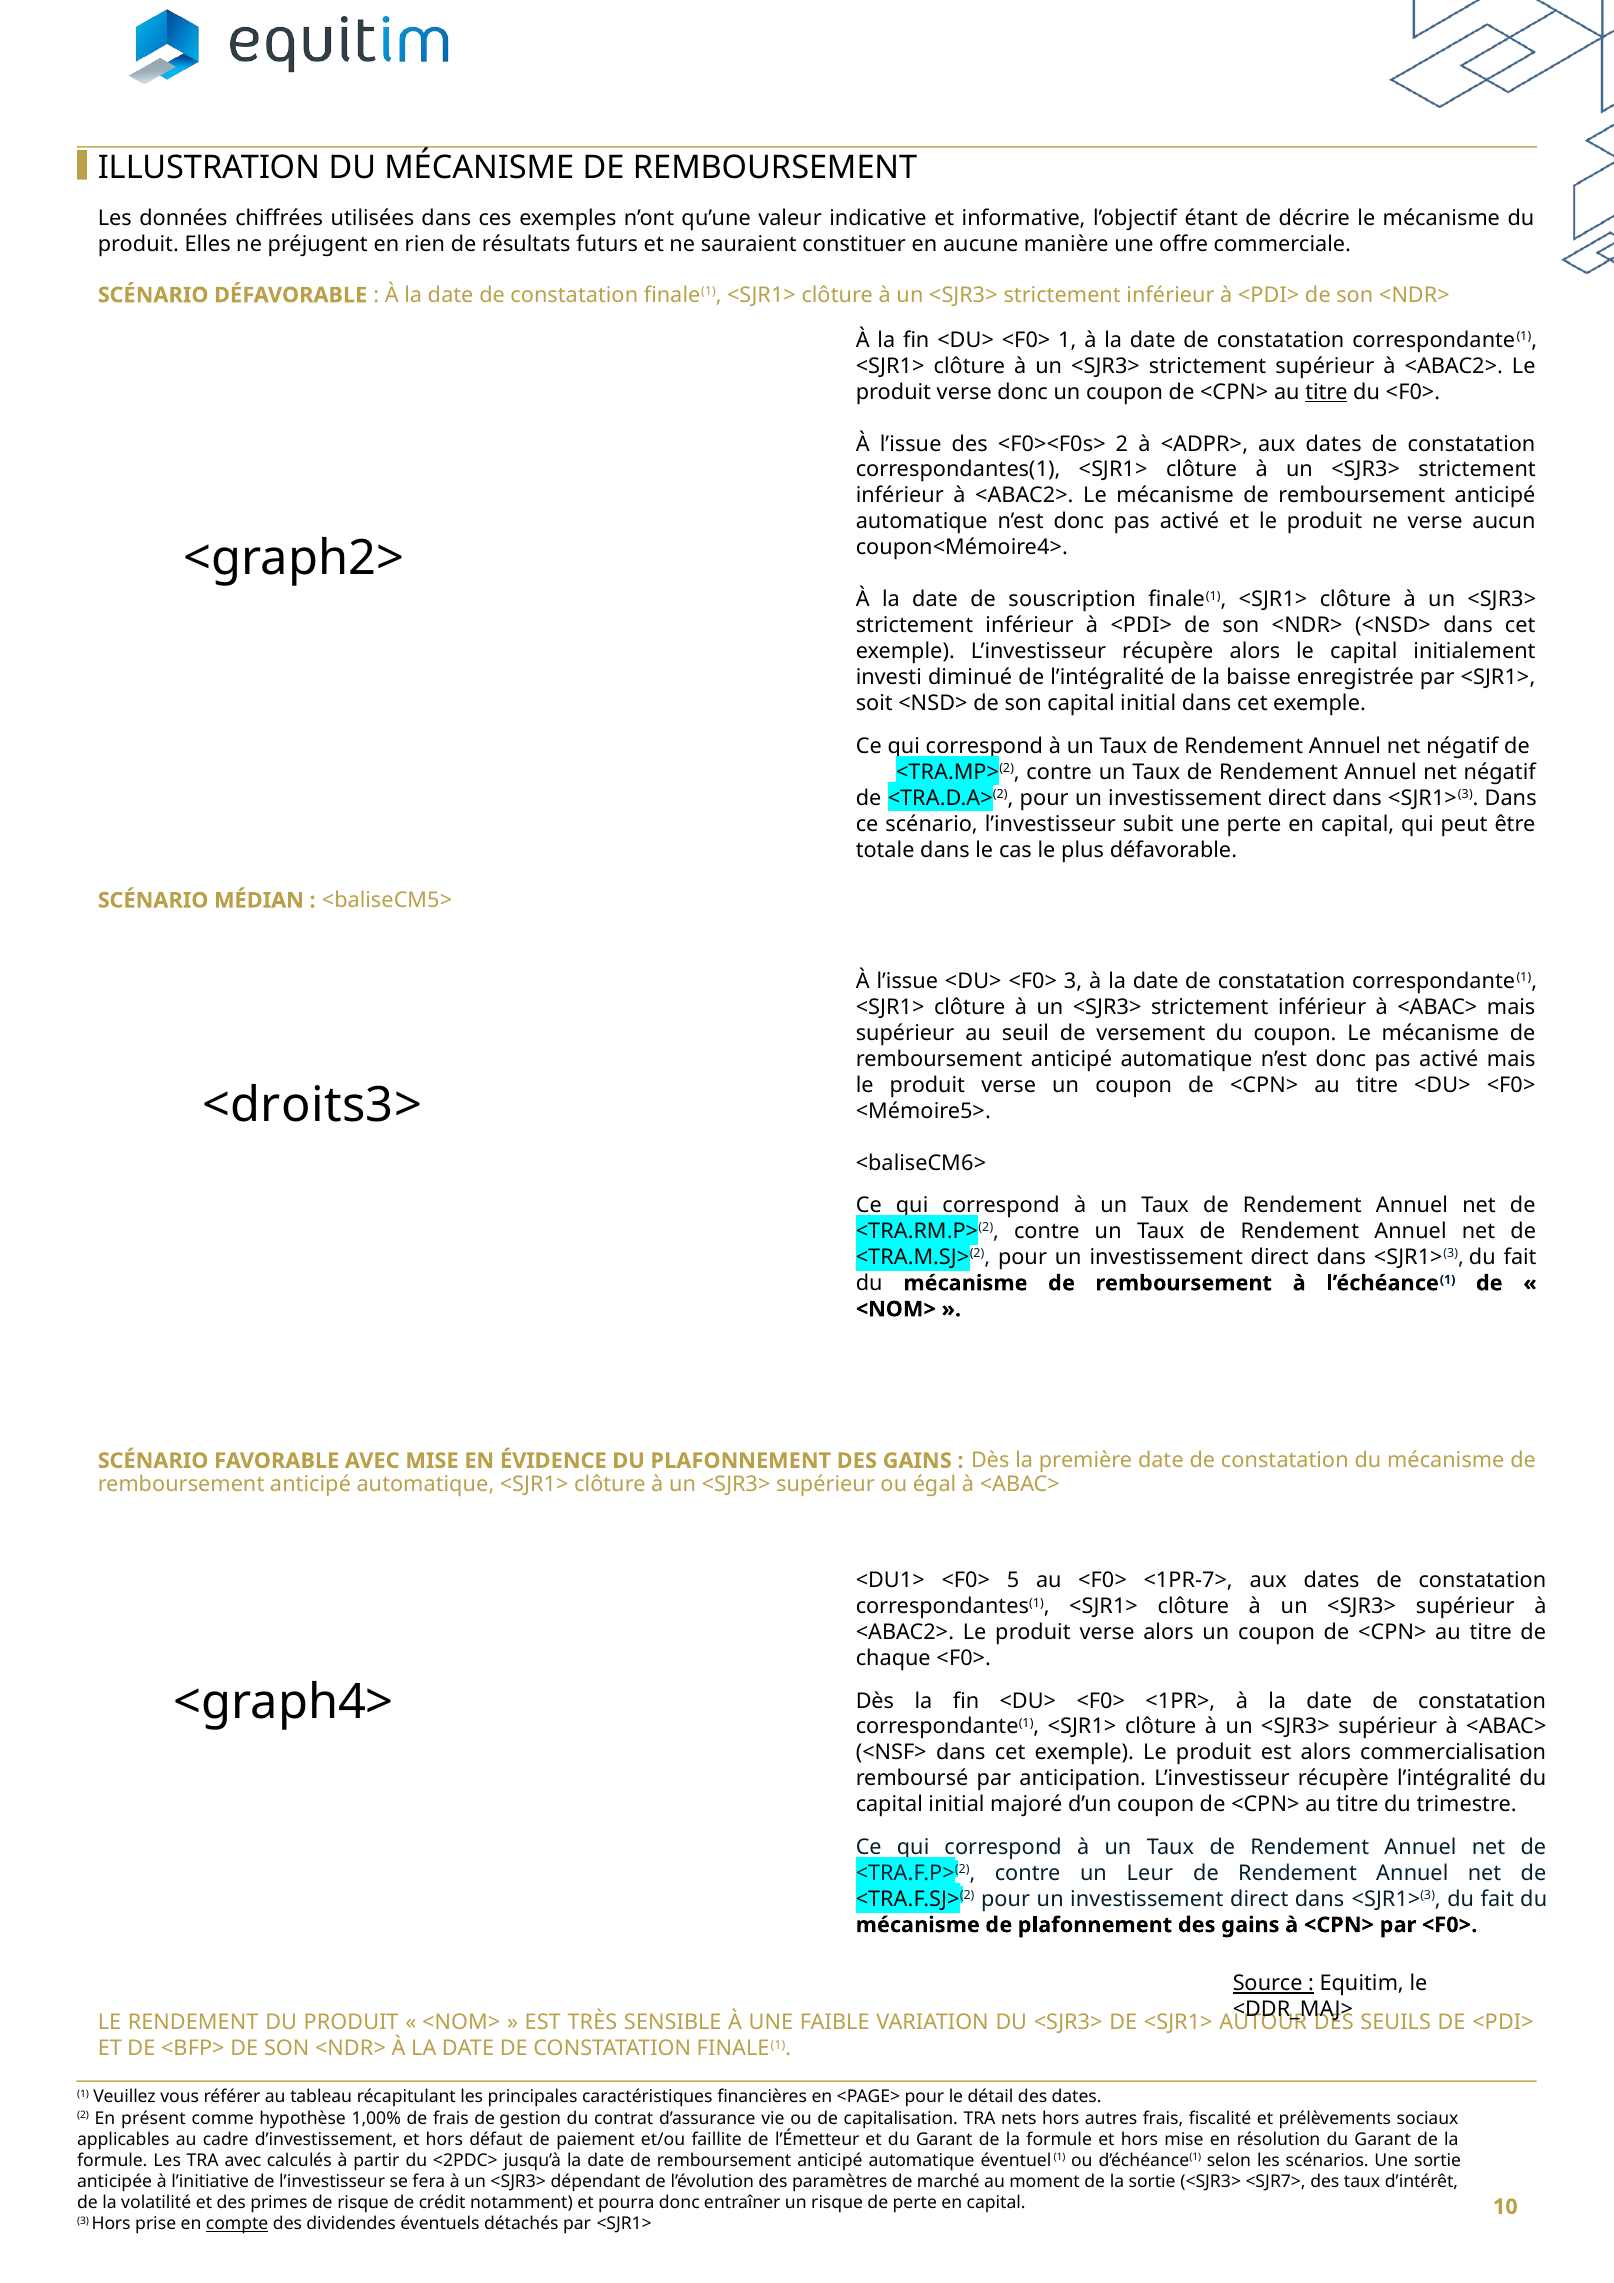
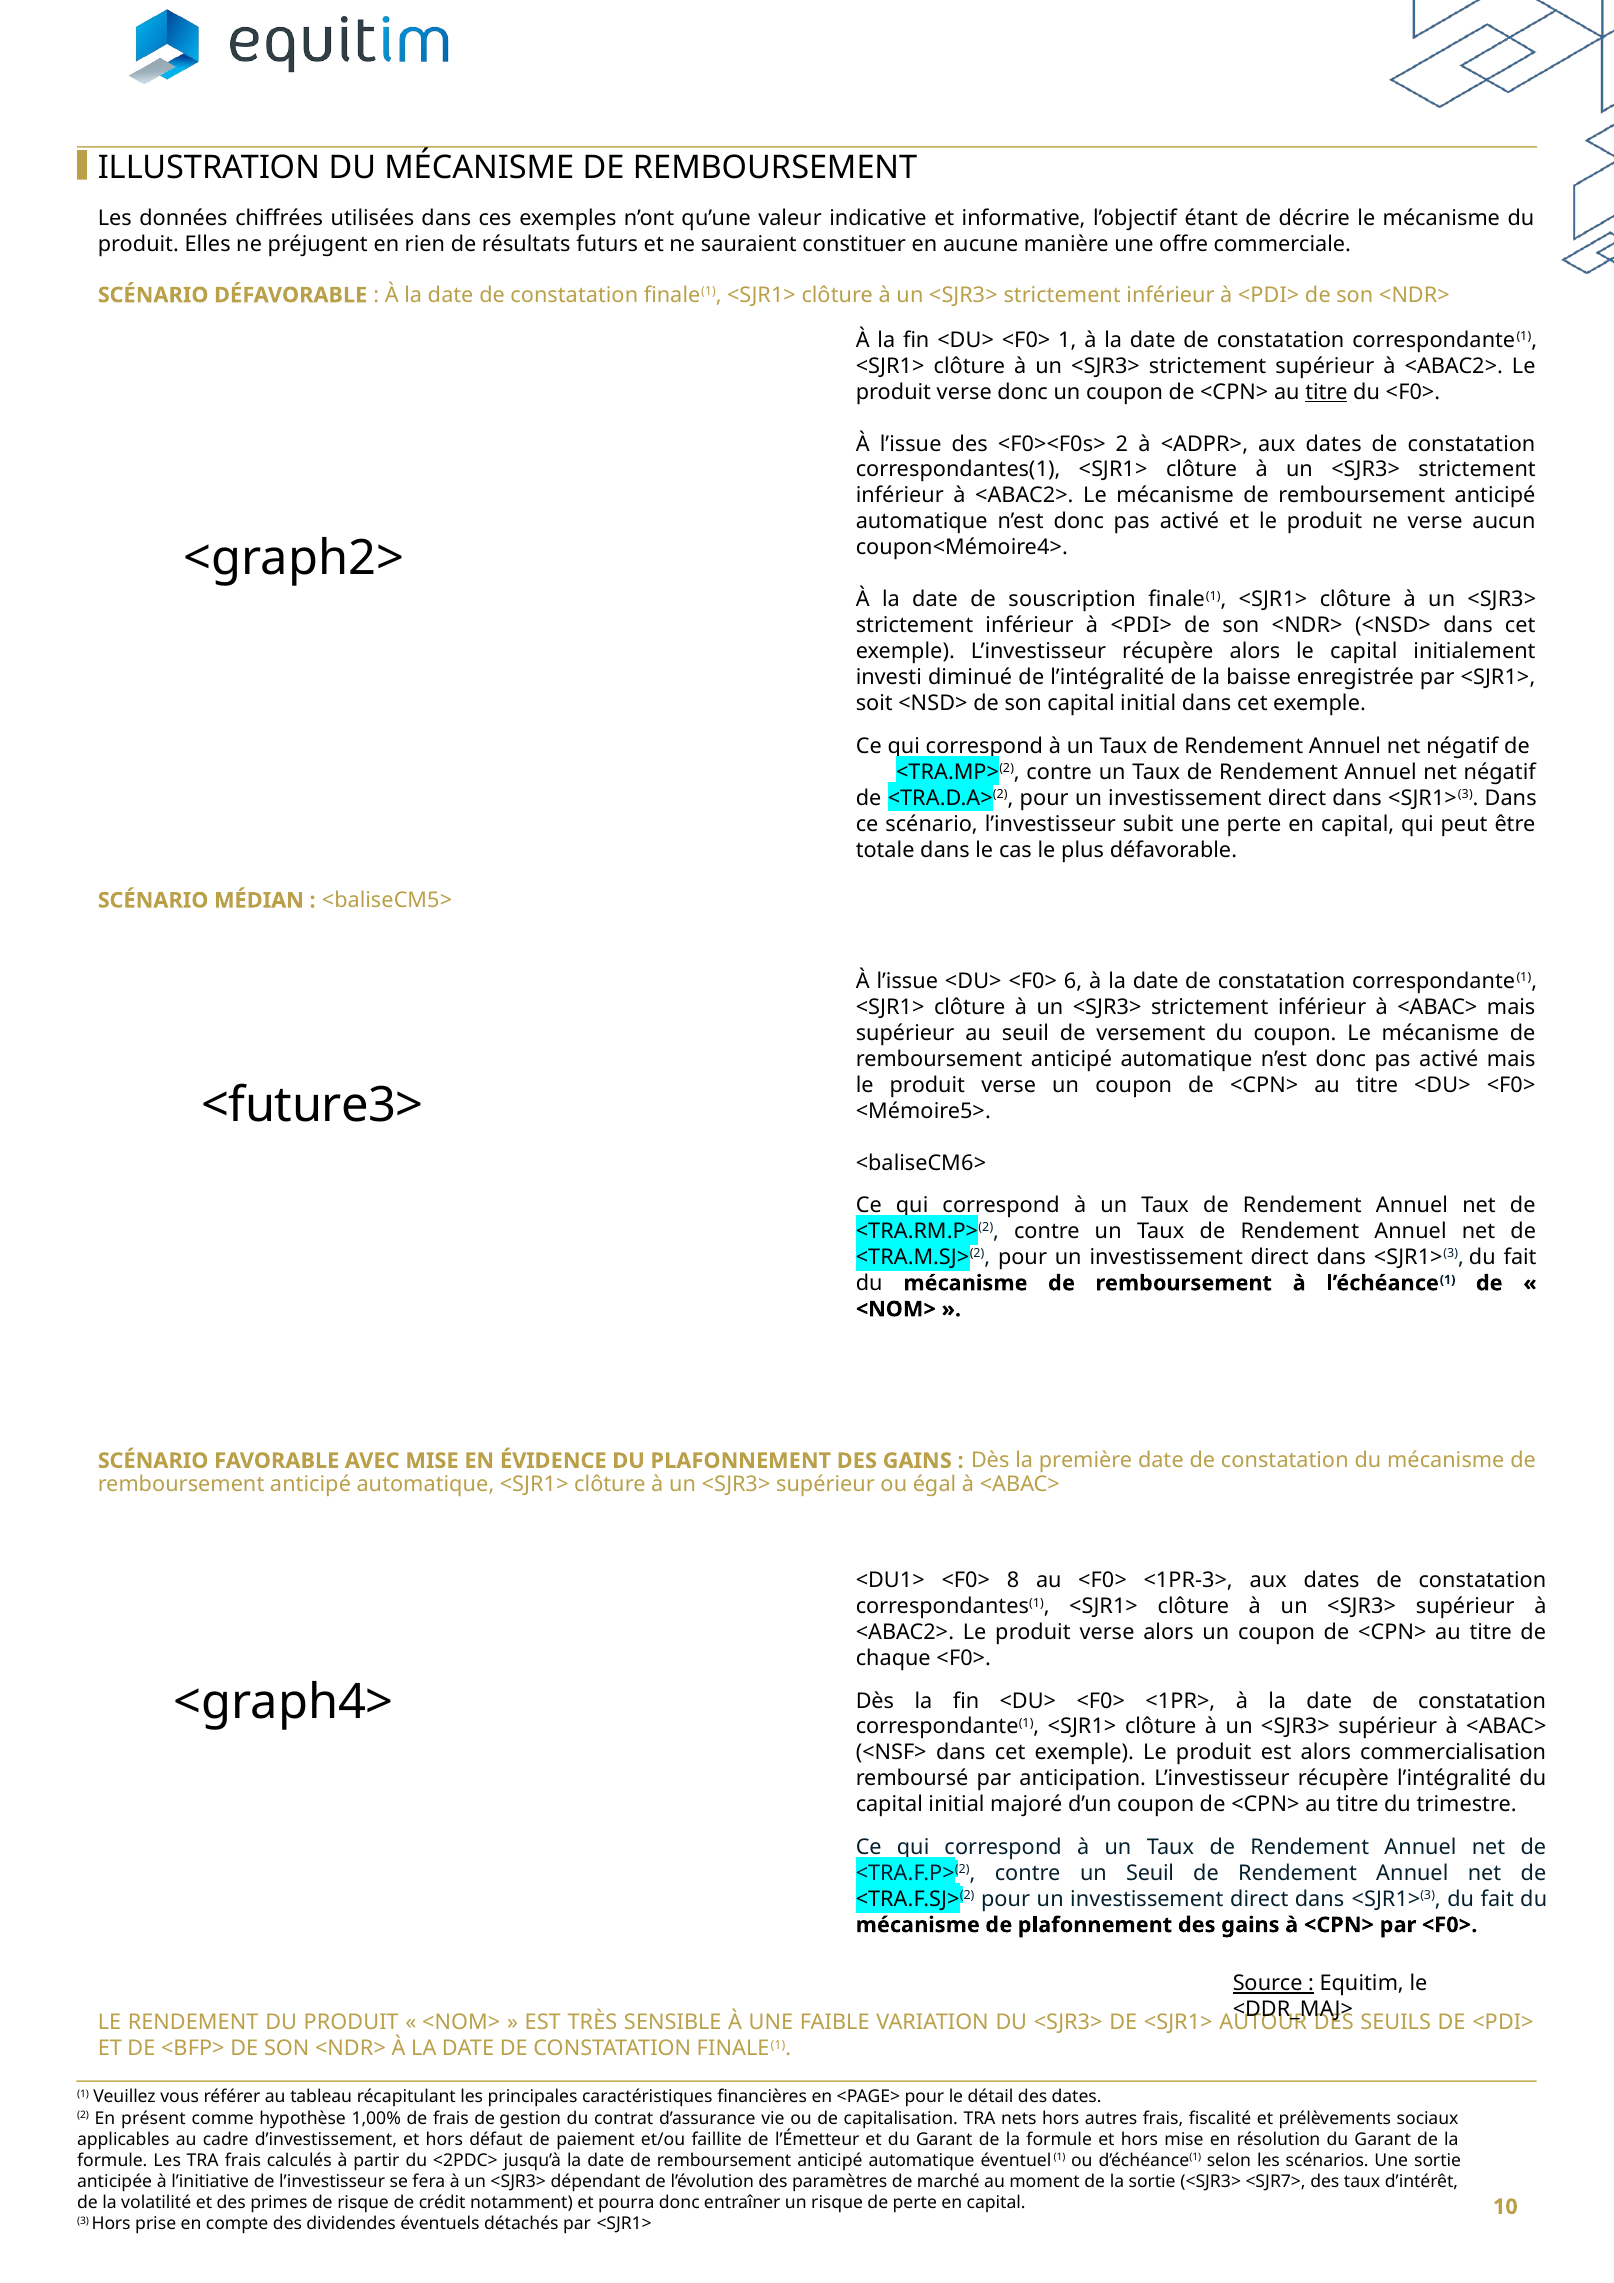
<F0> 3: 3 -> 6
<droits3>: <droits3> -> <future3>
5: 5 -> 8
<1PR-7>: <1PR-7> -> <1PR-3>
un Leur: Leur -> Seuil
TRA avec: avec -> frais
compte underline: present -> none
